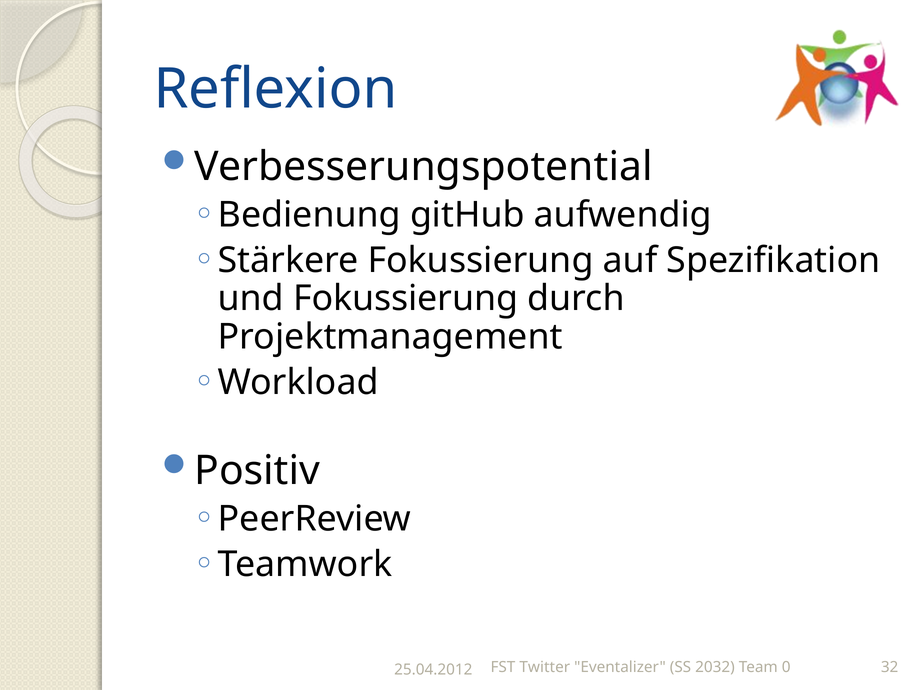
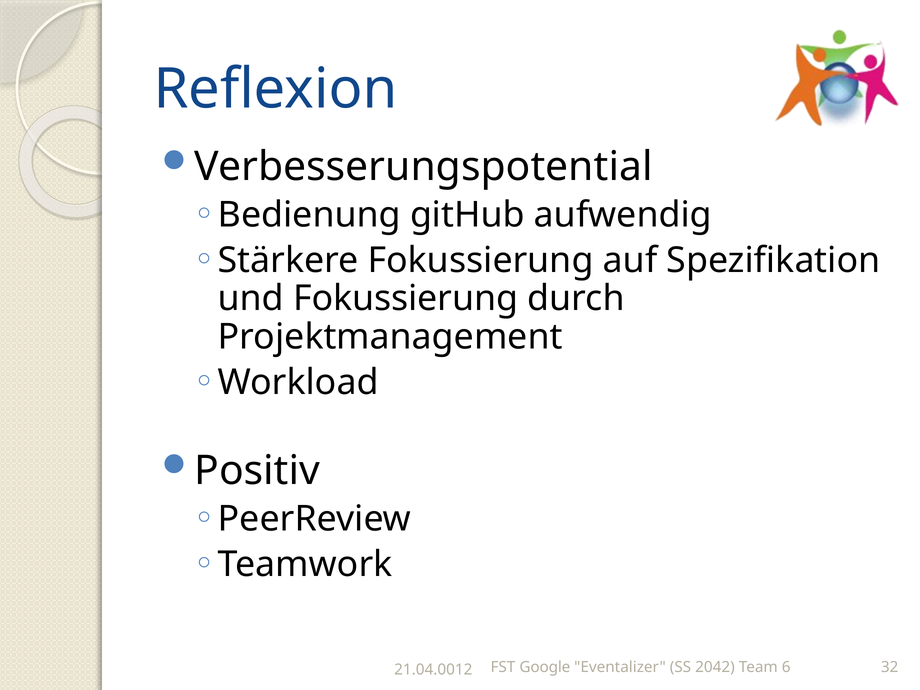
Twitter: Twitter -> Google
2032: 2032 -> 2042
0: 0 -> 6
25.04.2012: 25.04.2012 -> 21.04.0012
